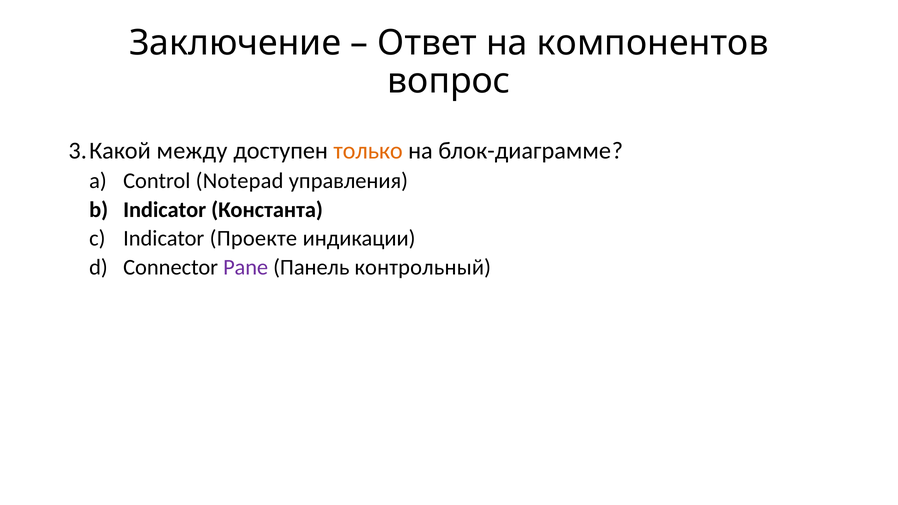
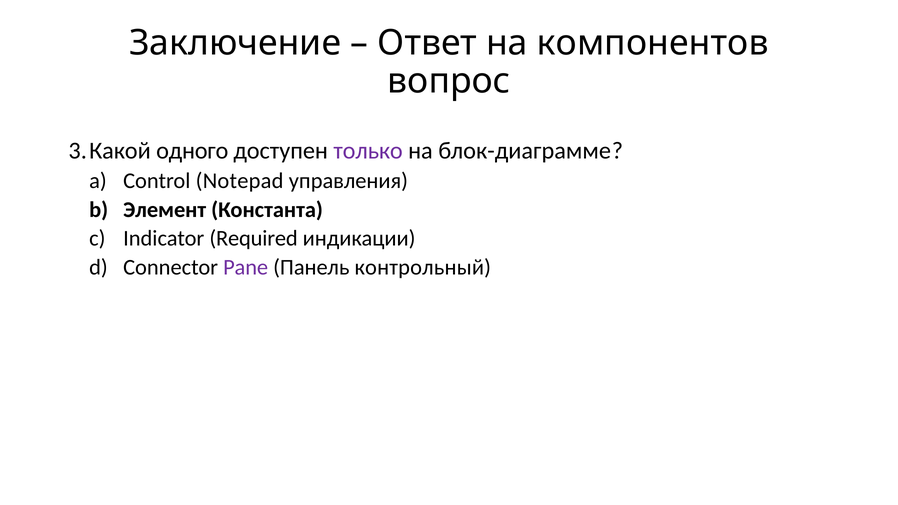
между: между -> одного
только colour: orange -> purple
Indicator at (165, 210): Indicator -> Элемент
Проекте: Проекте -> Required
